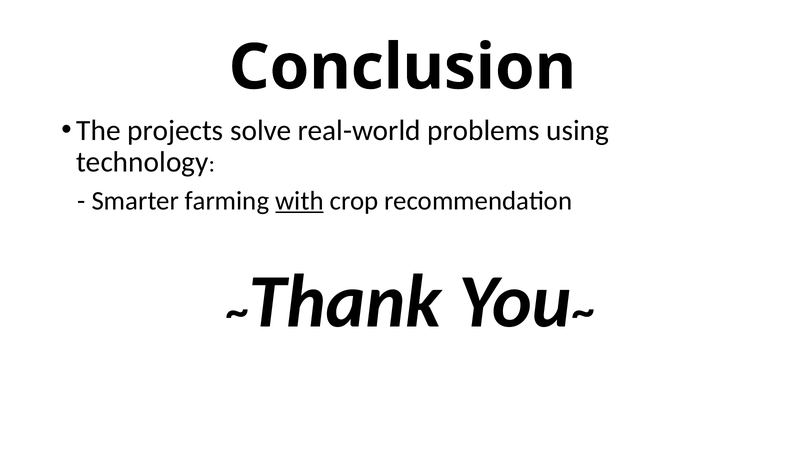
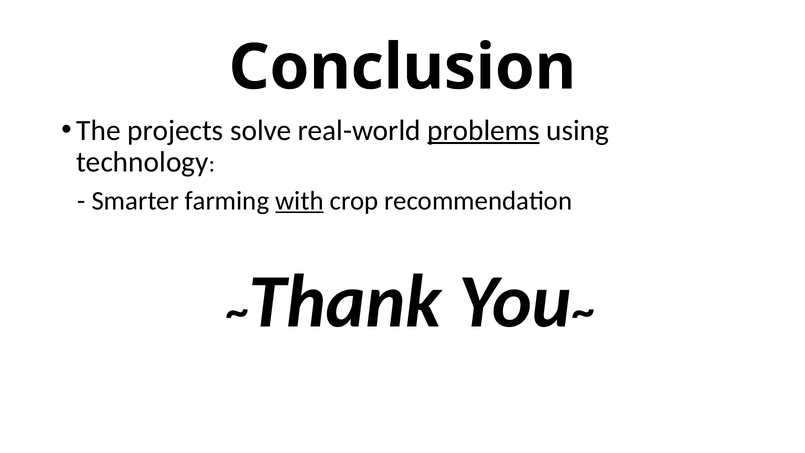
problems underline: none -> present
